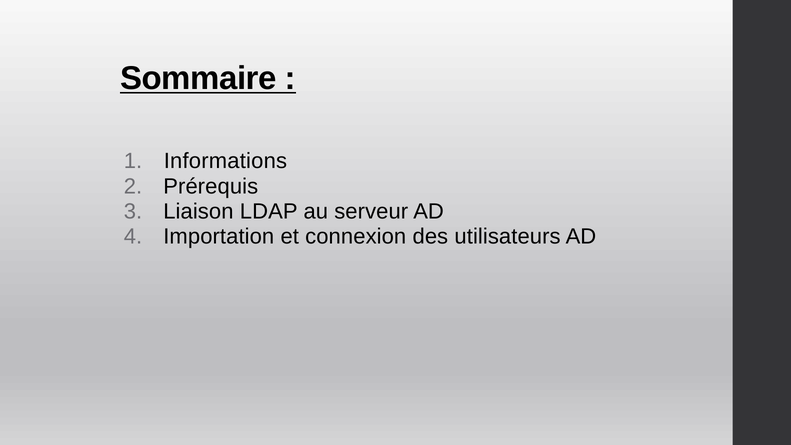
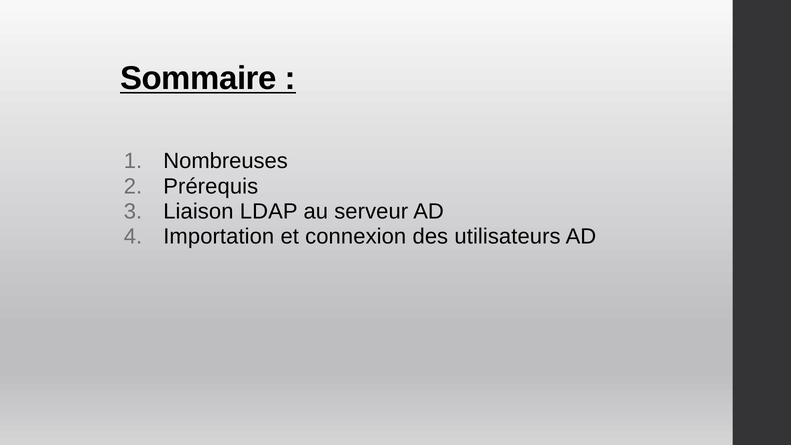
Informations: Informations -> Nombreuses
